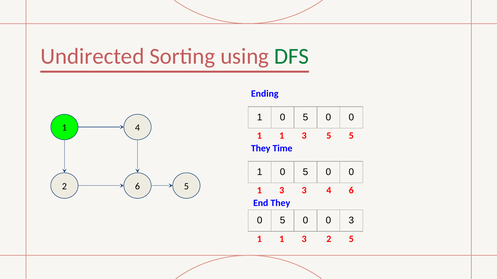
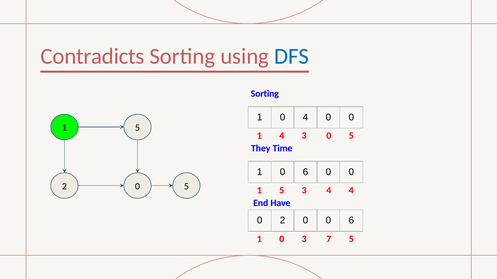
Undirected: Undirected -> Contradicts
DFS colour: green -> blue
Ending at (265, 94): Ending -> Sorting
5 at (305, 117): 5 -> 4
4 at (137, 128): 4 -> 5
1 at (282, 136): 1 -> 4
3 5: 5 -> 0
5 at (305, 172): 5 -> 6
6 at (137, 187): 6 -> 0
3 at (282, 191): 3 -> 5
4 6: 6 -> 4
End They: They -> Have
5 at (283, 221): 5 -> 2
0 0 3: 3 -> 6
1 at (282, 239): 1 -> 0
3 2: 2 -> 7
